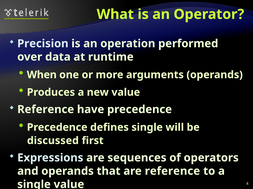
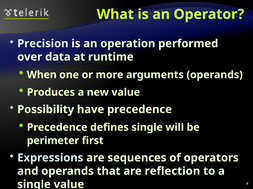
Reference at (46, 110): Reference -> Possibility
discussed: discussed -> perimeter
are reference: reference -> reflection
